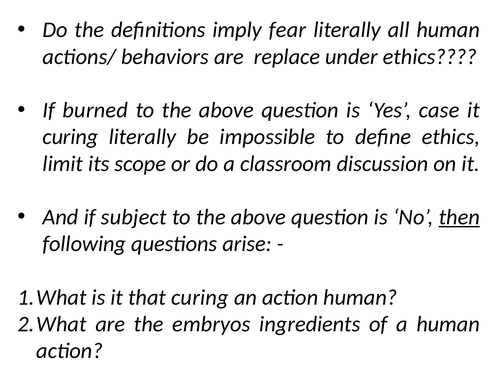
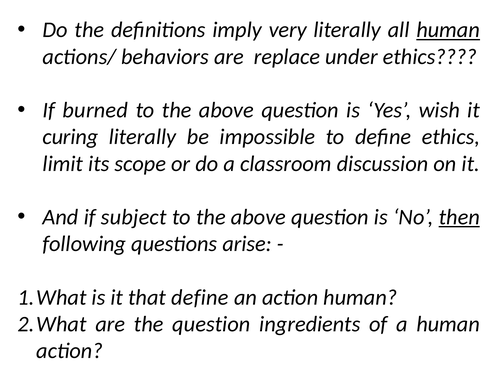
fear: fear -> very
human at (448, 30) underline: none -> present
case: case -> wish
that curing: curing -> define
the embryos: embryos -> question
